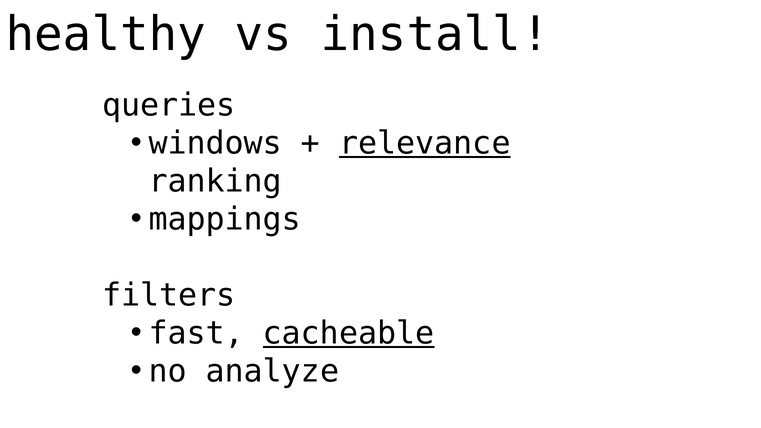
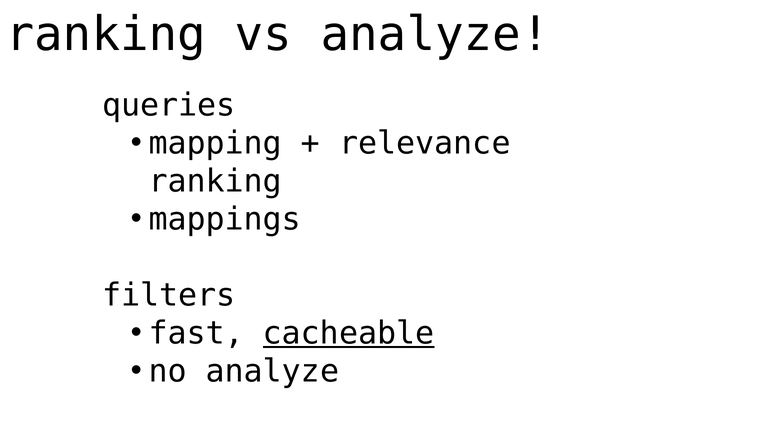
healthy at (106, 35): healthy -> ranking
vs install: install -> analyze
windows: windows -> mapping
relevance underline: present -> none
